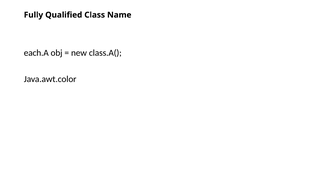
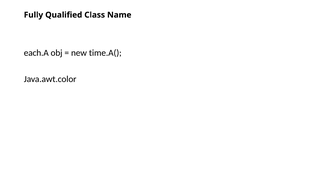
class.A(: class.A( -> time.A(
